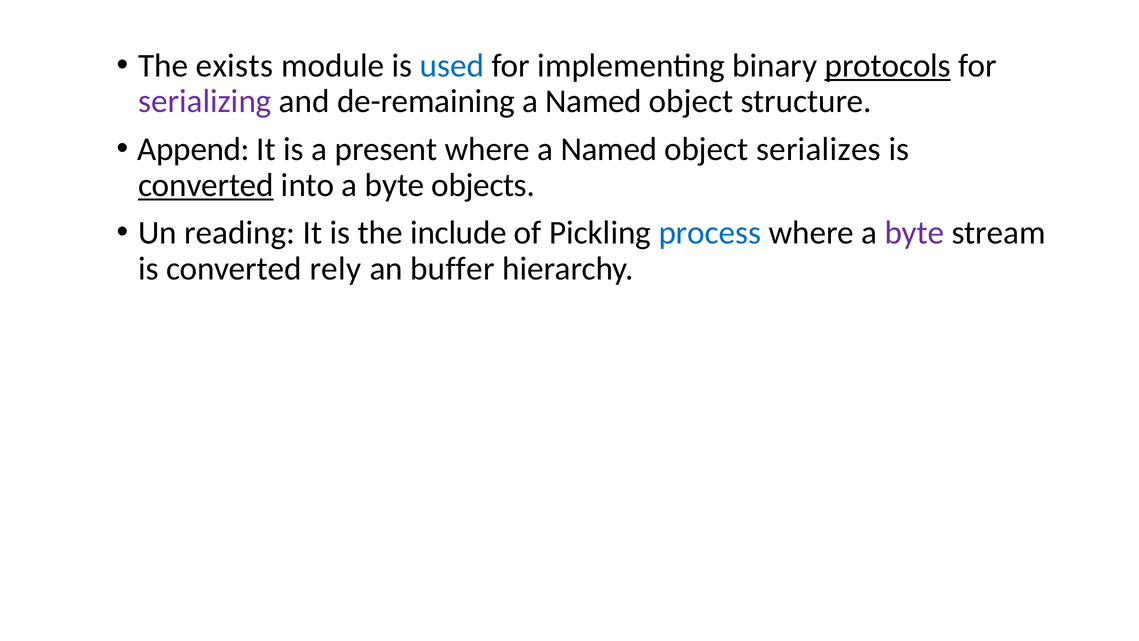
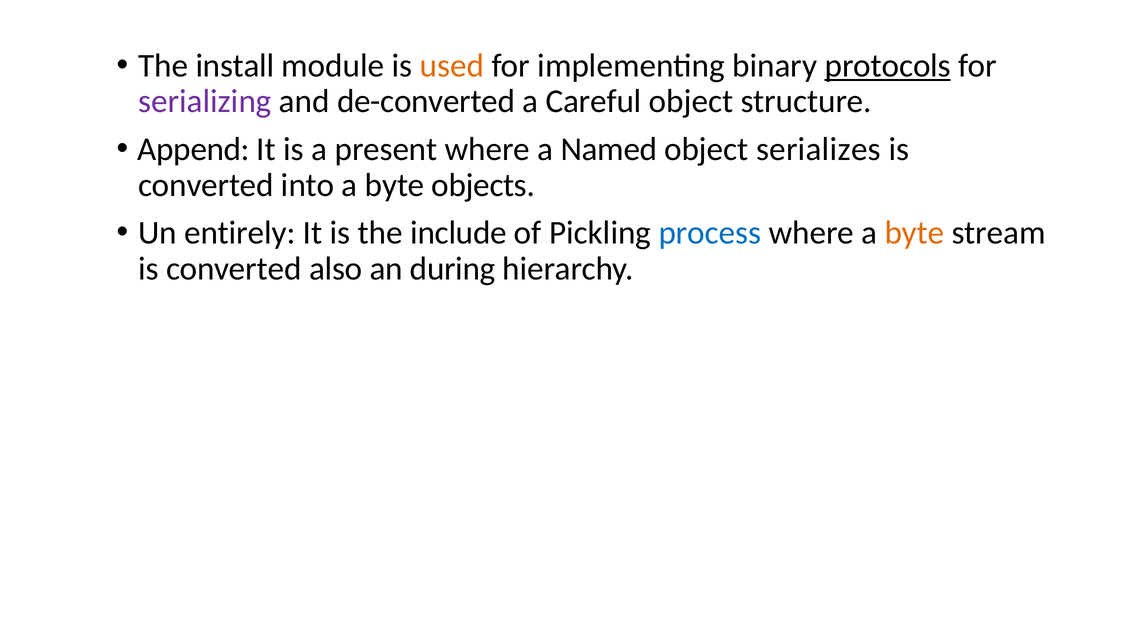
exists: exists -> install
used colour: blue -> orange
de-remaining: de-remaining -> de-converted
Named at (594, 101): Named -> Careful
converted at (206, 185) underline: present -> none
reading: reading -> entirely
byte at (914, 233) colour: purple -> orange
rely: rely -> also
buffer: buffer -> during
